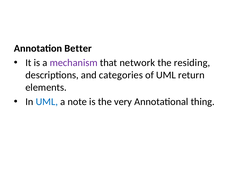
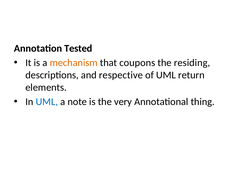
Better: Better -> Tested
mechanism colour: purple -> orange
network: network -> coupons
categories: categories -> respective
